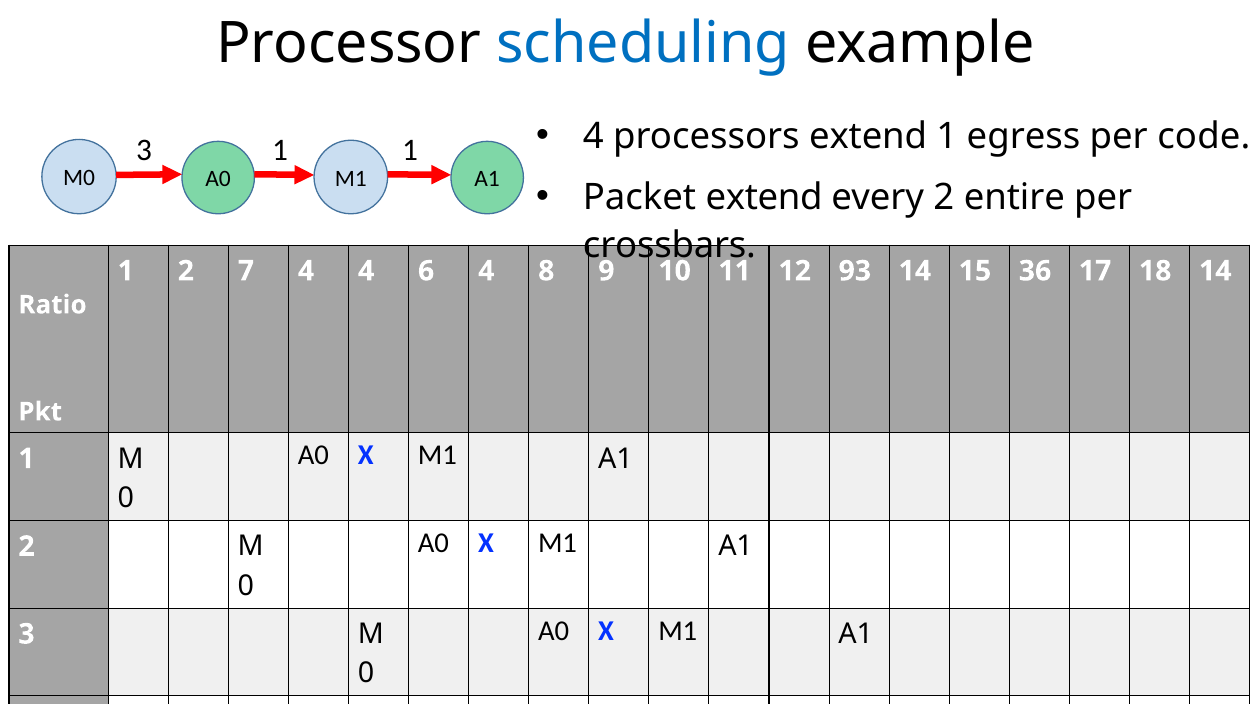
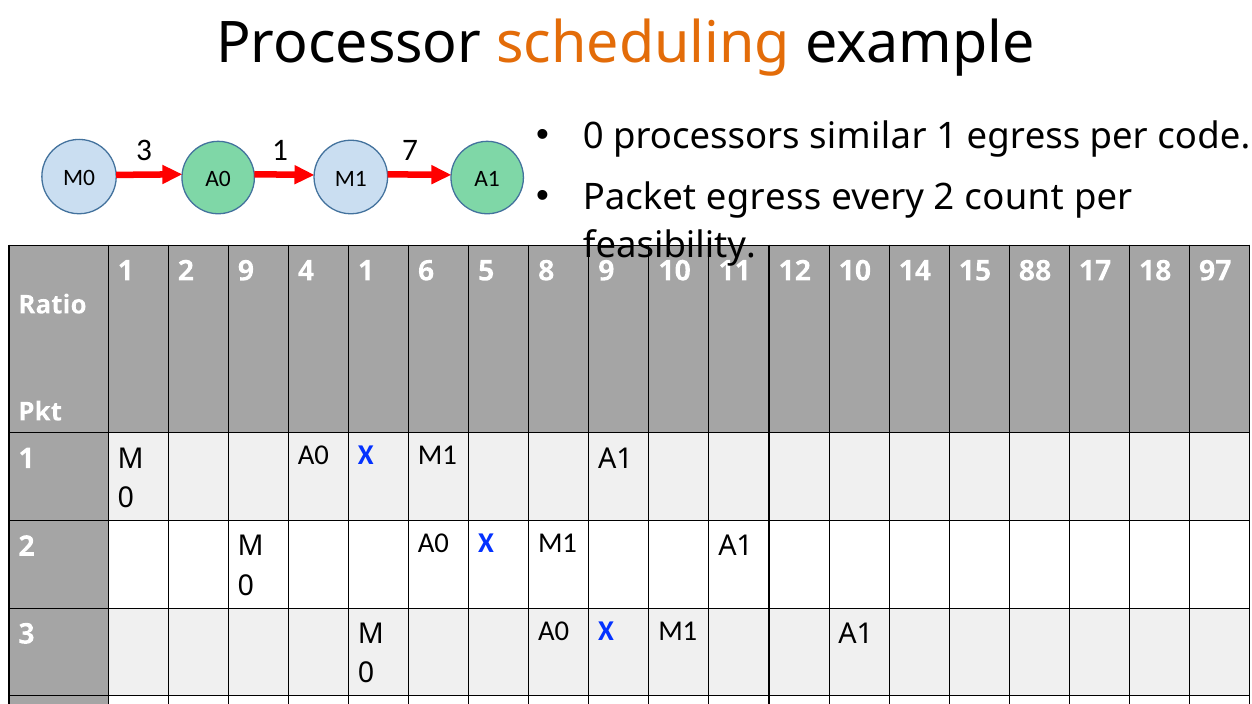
scheduling colour: blue -> orange
4 at (593, 136): 4 -> 0
processors extend: extend -> similar
1 1: 1 -> 7
Packet extend: extend -> egress
entire: entire -> count
crossbars: crossbars -> feasibility
2 7: 7 -> 9
4 4: 4 -> 1
6 4: 4 -> 5
12 93: 93 -> 10
36: 36 -> 88
18 14: 14 -> 97
